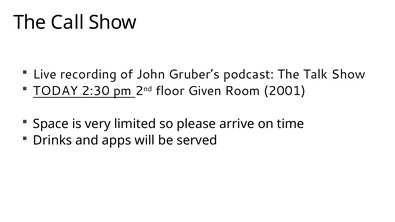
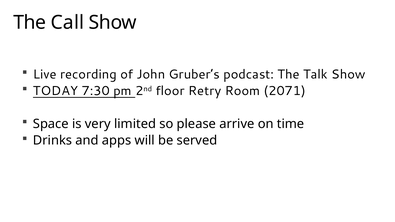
2:30: 2:30 -> 7:30
Given: Given -> Retry
2001: 2001 -> 2071
